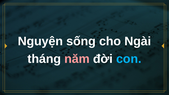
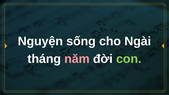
con colour: light blue -> light green
